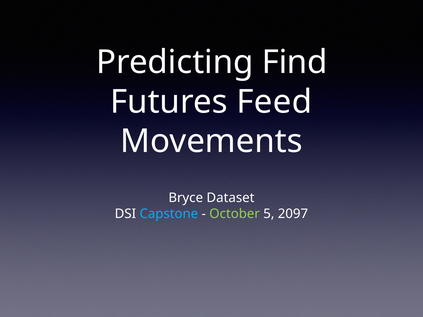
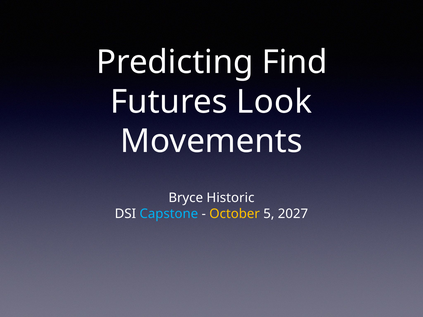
Feed: Feed -> Look
Dataset: Dataset -> Historic
October colour: light green -> yellow
2097: 2097 -> 2027
